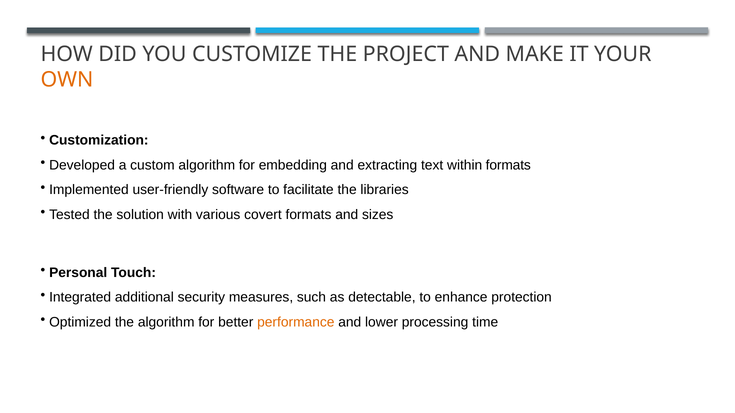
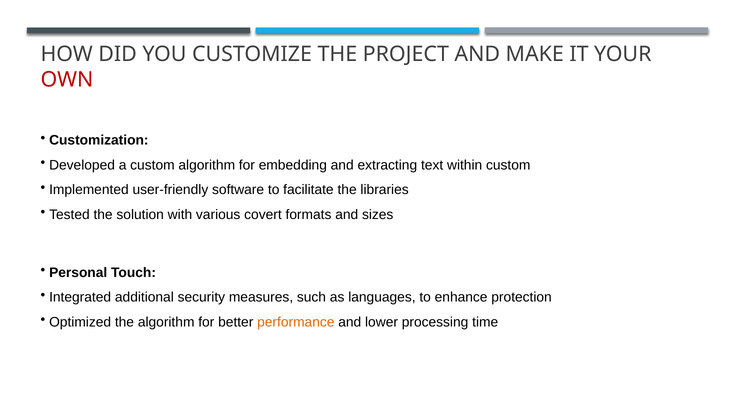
OWN colour: orange -> red
within formats: formats -> custom
detectable: detectable -> languages
